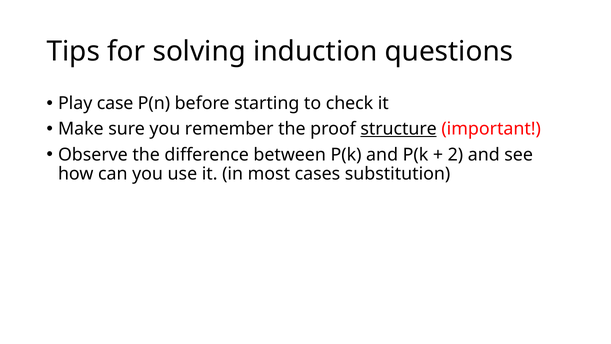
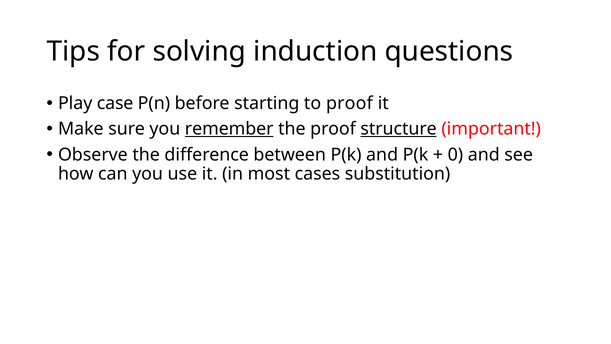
to check: check -> proof
remember underline: none -> present
2: 2 -> 0
